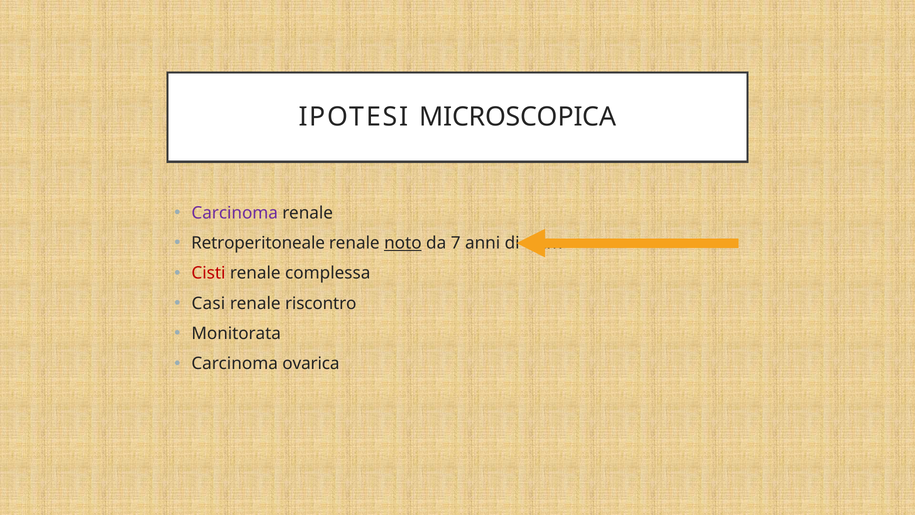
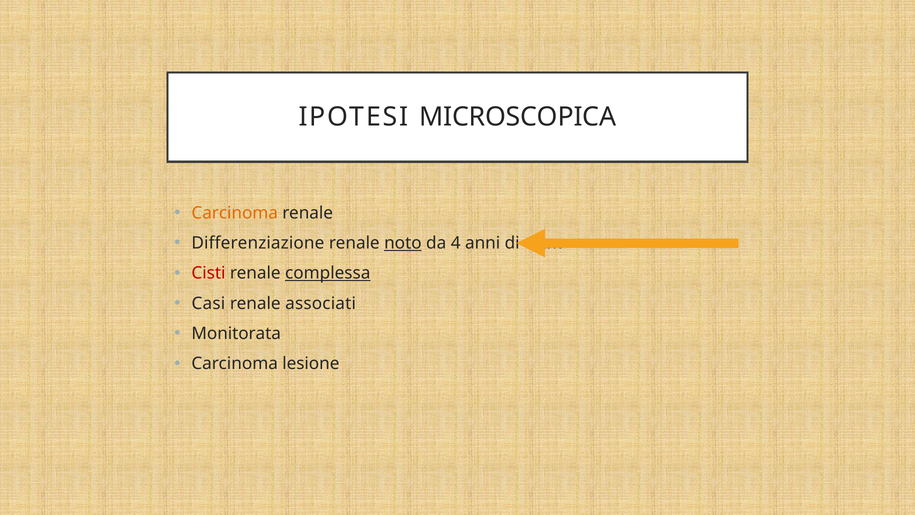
Carcinoma at (235, 213) colour: purple -> orange
Retroperitoneale: Retroperitoneale -> Differenziazione
da 7: 7 -> 4
complessa underline: none -> present
riscontro: riscontro -> associati
ovarica: ovarica -> lesione
